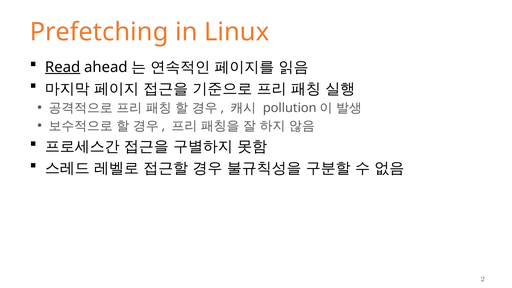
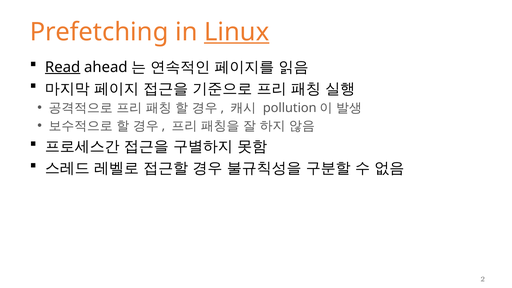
Linux underline: none -> present
